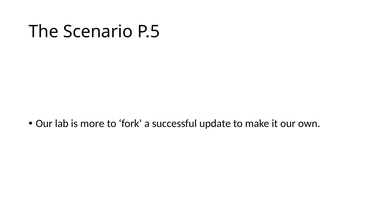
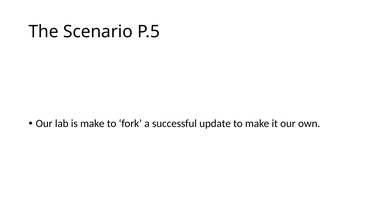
is more: more -> make
